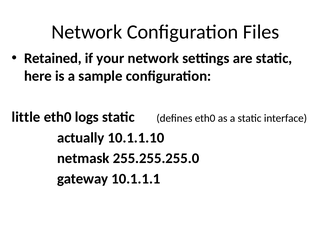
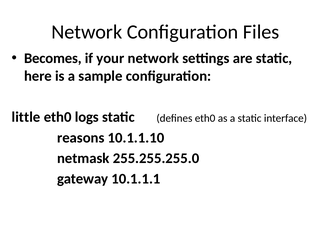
Retained: Retained -> Becomes
actually: actually -> reasons
